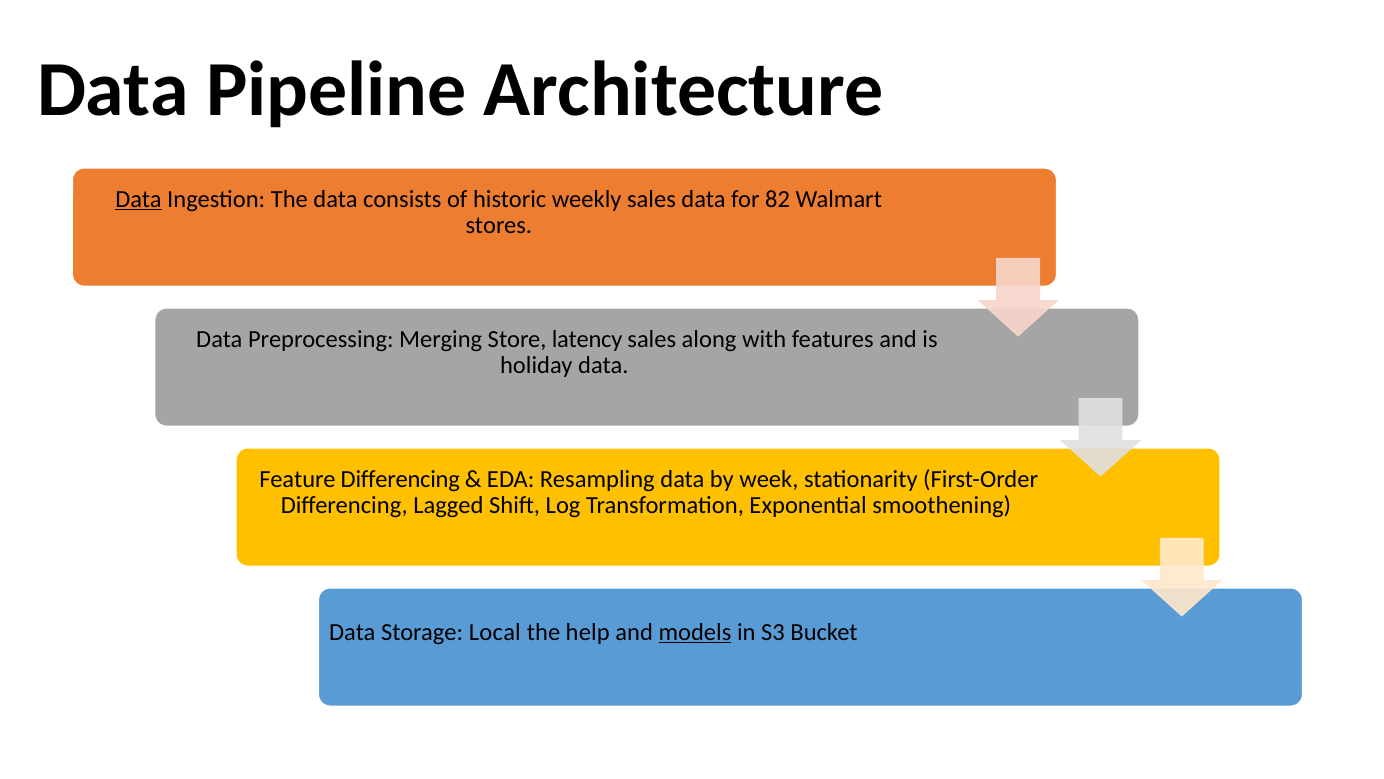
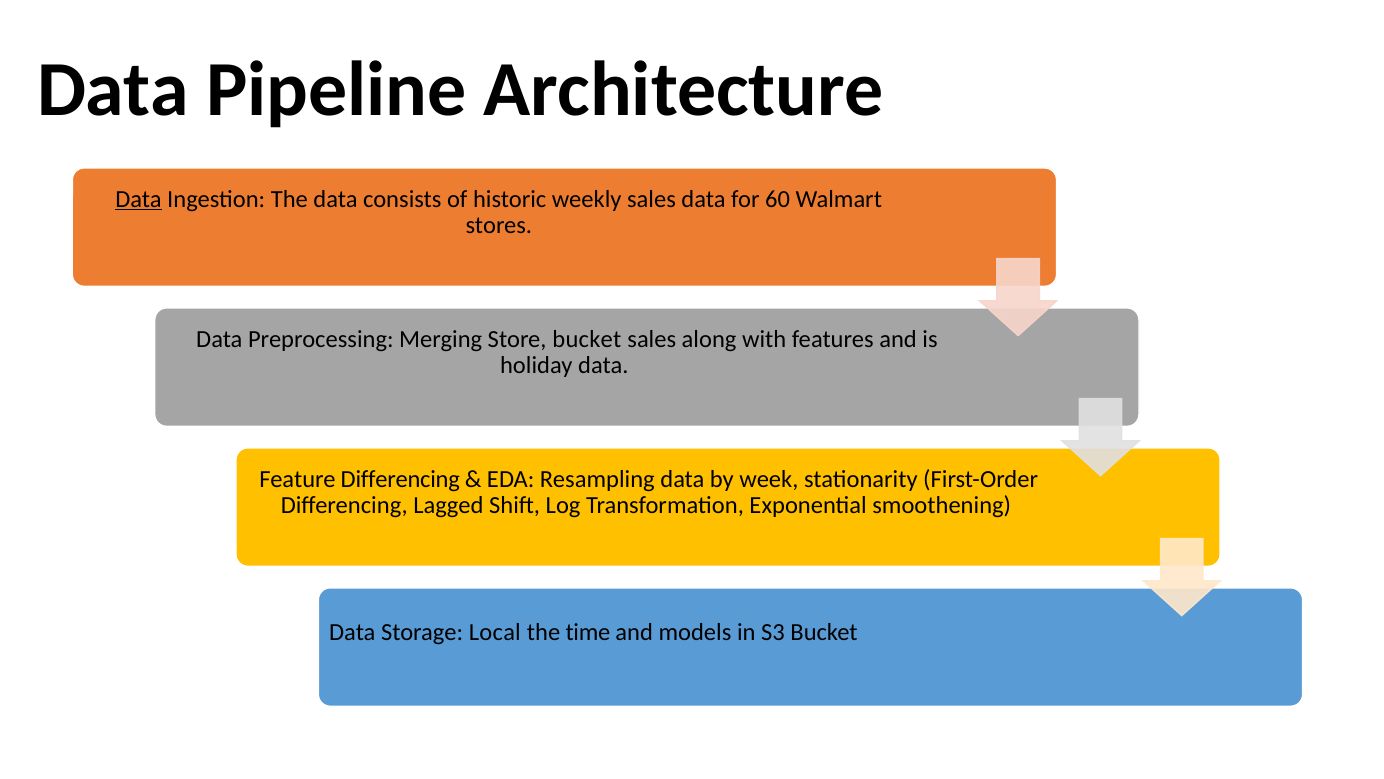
82: 82 -> 60
Store latency: latency -> bucket
help: help -> time
models underline: present -> none
